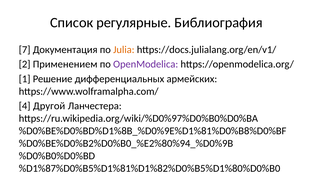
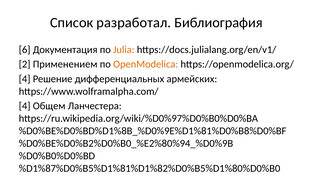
регулярные: регулярные -> разработал
7: 7 -> 6
OpenModelica colour: purple -> orange
1 at (25, 79): 1 -> 4
Другой: Другой -> Общем
